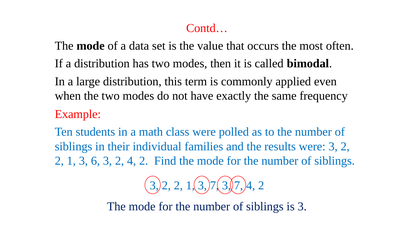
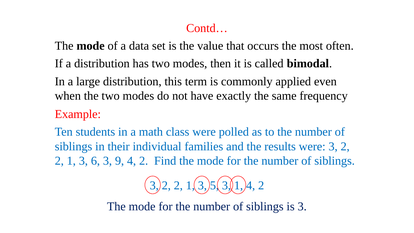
6 3 2: 2 -> 9
1 3 7: 7 -> 5
7 at (239, 186): 7 -> 1
